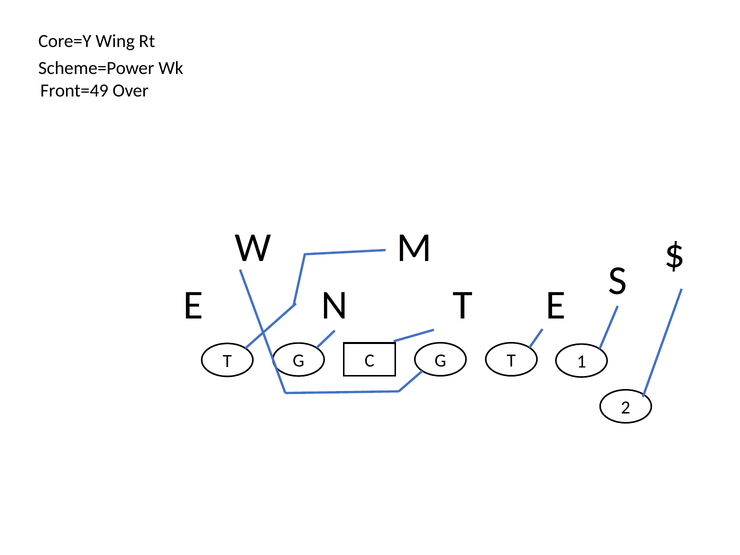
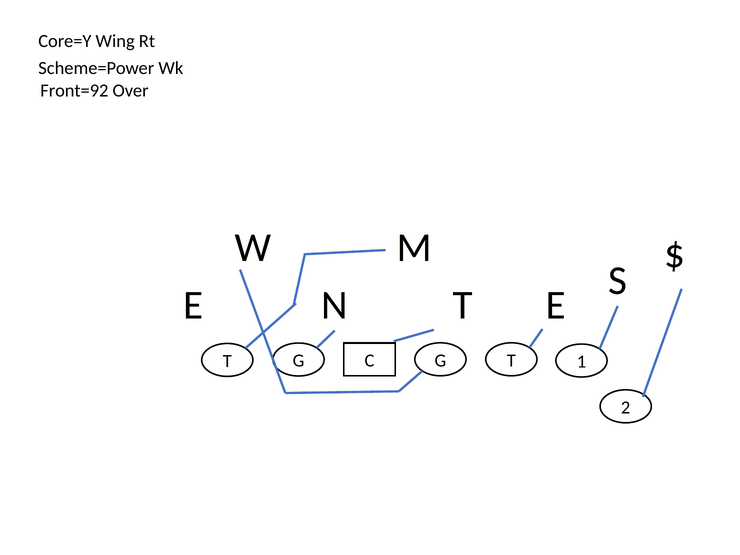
Front=49: Front=49 -> Front=92
